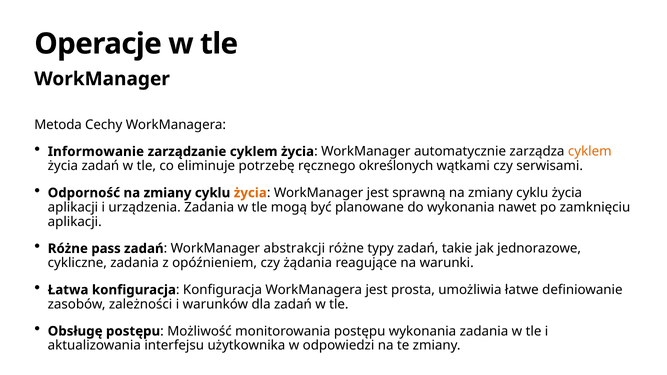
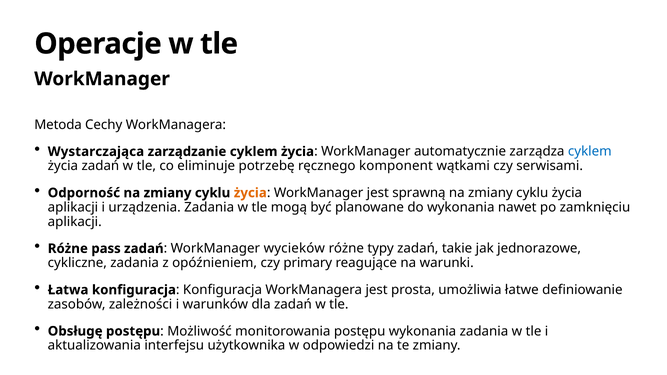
Informowanie: Informowanie -> Wystarczająca
cyklem at (590, 152) colour: orange -> blue
określonych: określonych -> komponent
abstrakcji: abstrakcji -> wycieków
żądania: żądania -> primary
